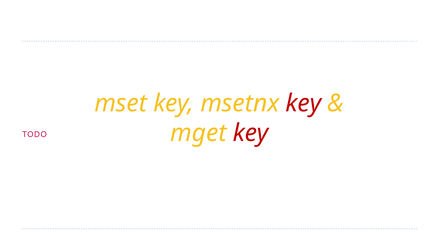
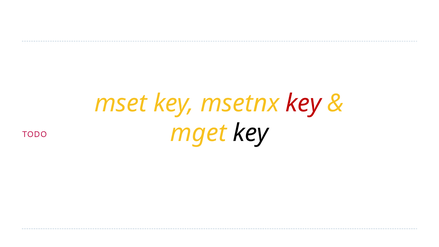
key at (251, 133) colour: red -> black
